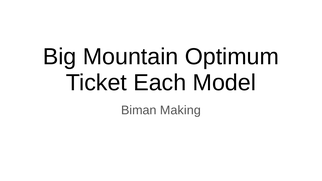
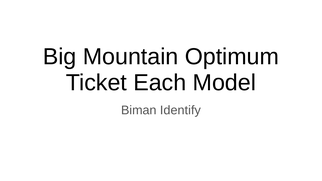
Making: Making -> Identify
